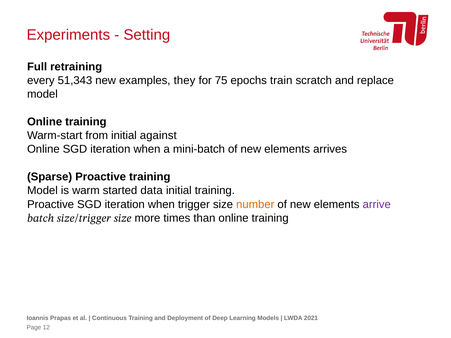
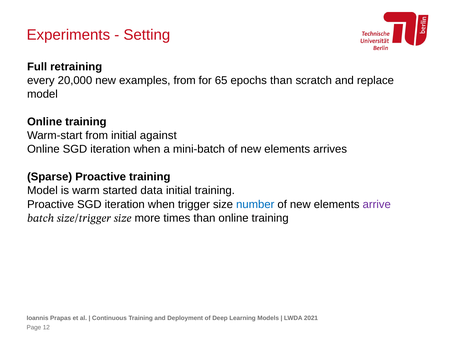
51,343: 51,343 -> 20,000
examples they: they -> from
75: 75 -> 65
epochs train: train -> than
number colour: orange -> blue
